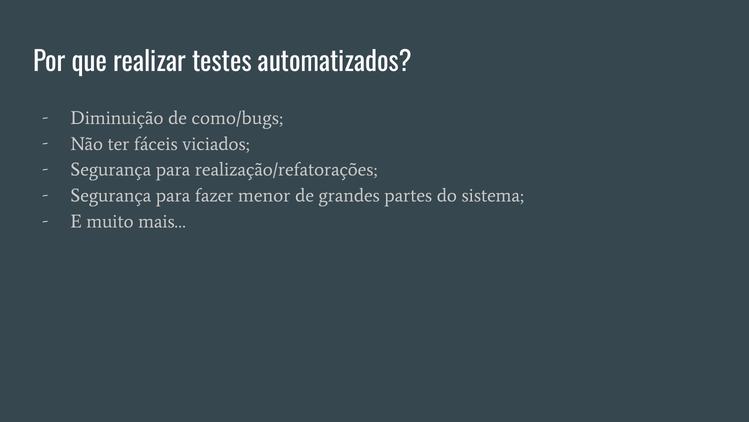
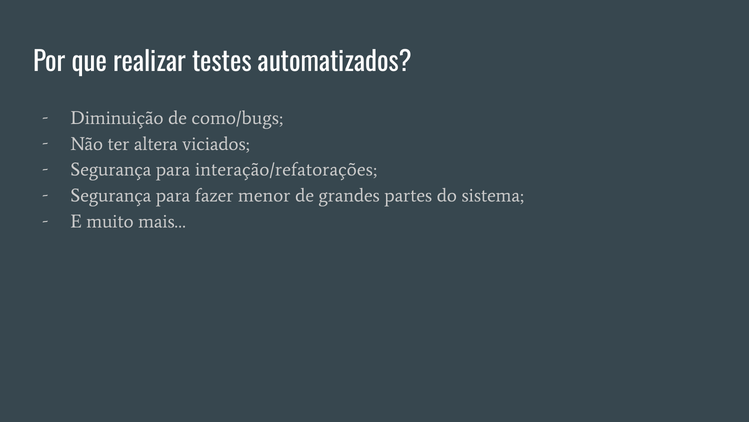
fáceis: fáceis -> altera
realização/refatorações: realização/refatorações -> interação/refatorações
